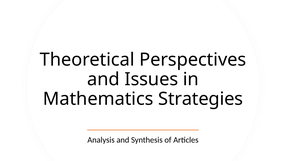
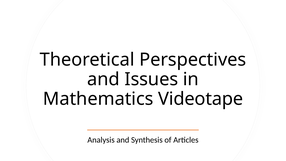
Strategies: Strategies -> Videotape
